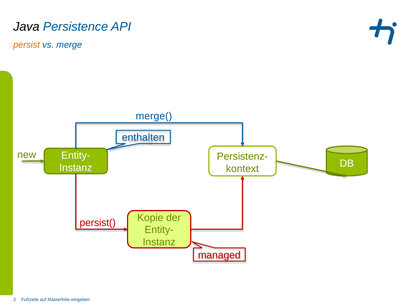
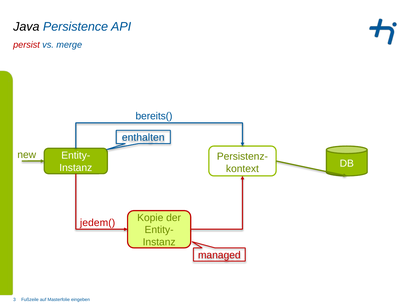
persist colour: orange -> red
merge(: merge( -> bereits(
persist(: persist( -> jedem(
